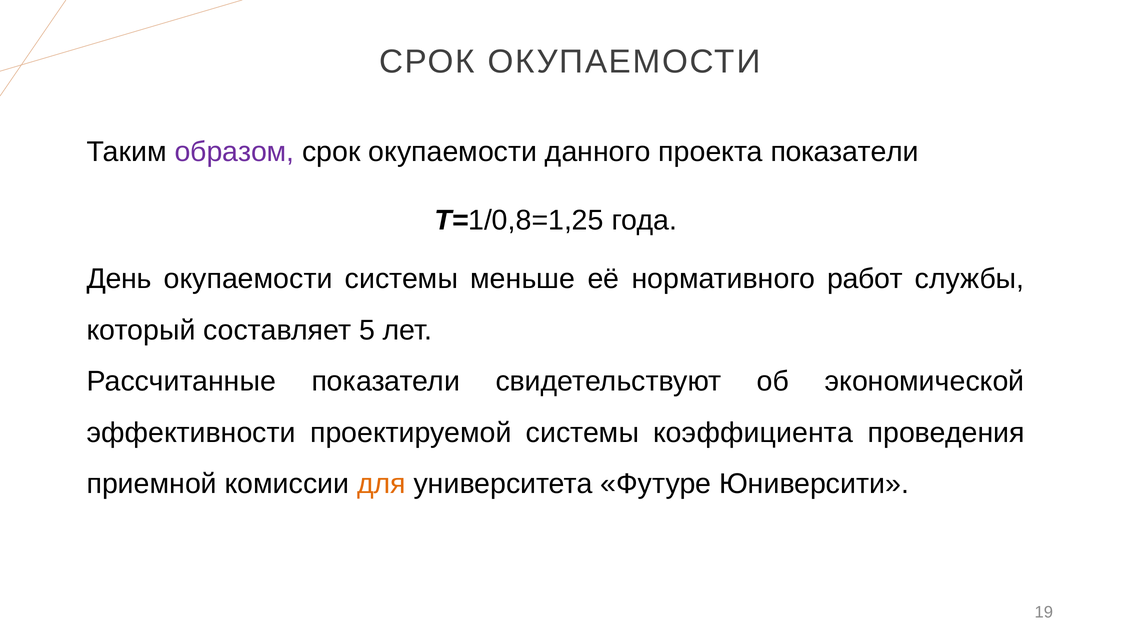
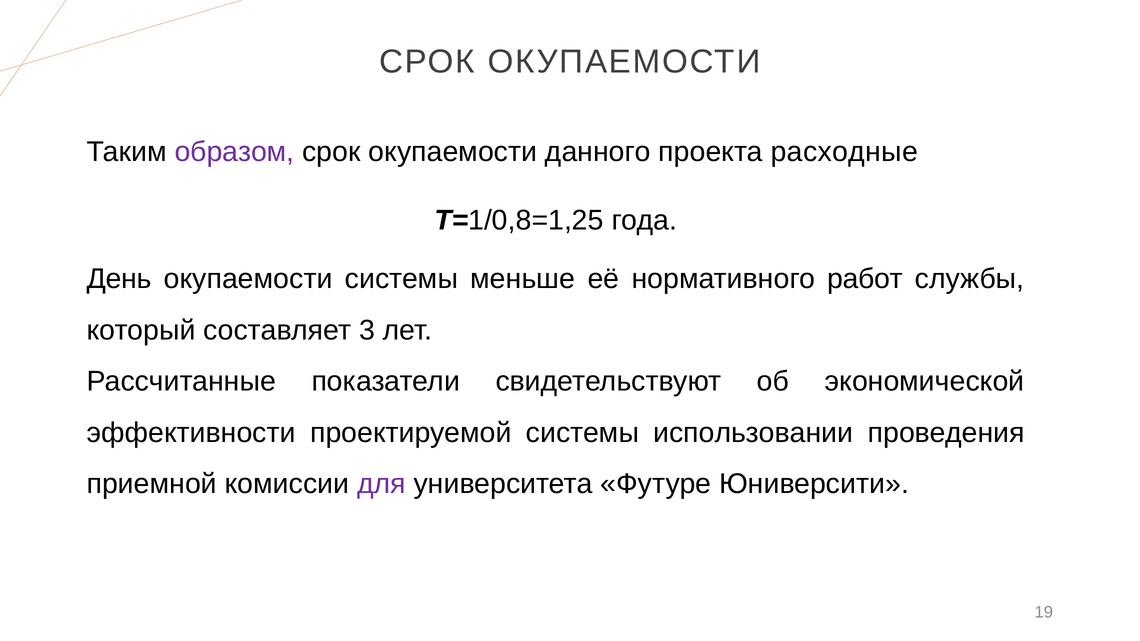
проекта показатели: показатели -> расходные
5: 5 -> 3
коэффициента: коэффициента -> использовании
для colour: orange -> purple
